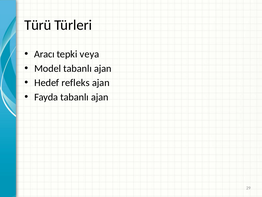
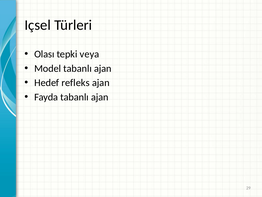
Türü: Türü -> Içsel
Aracı: Aracı -> Olası
